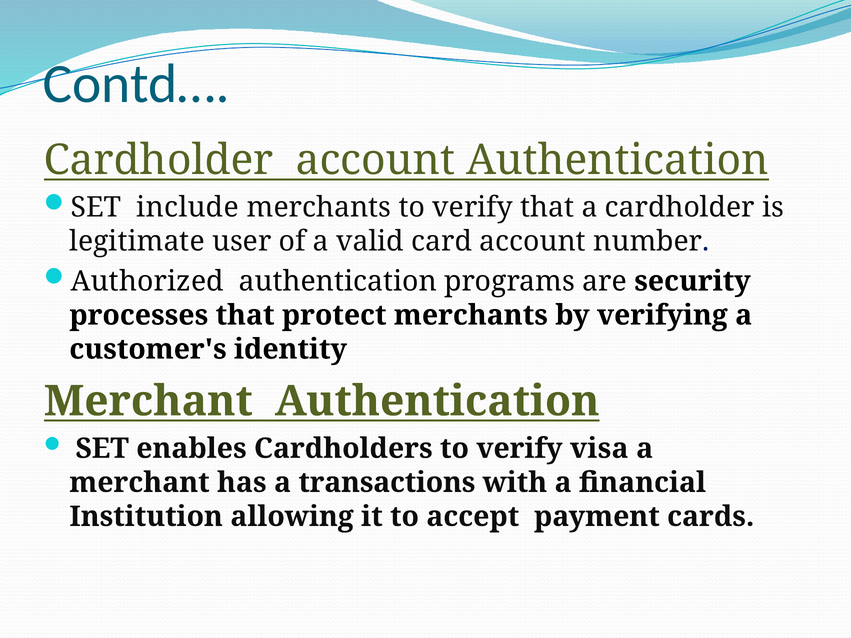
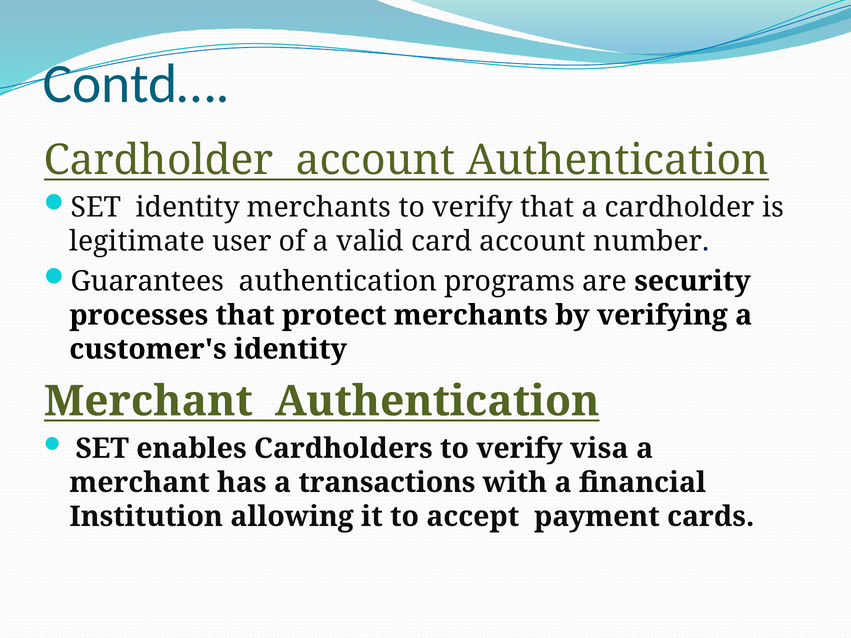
SET include: include -> identity
Authorized: Authorized -> Guarantees
